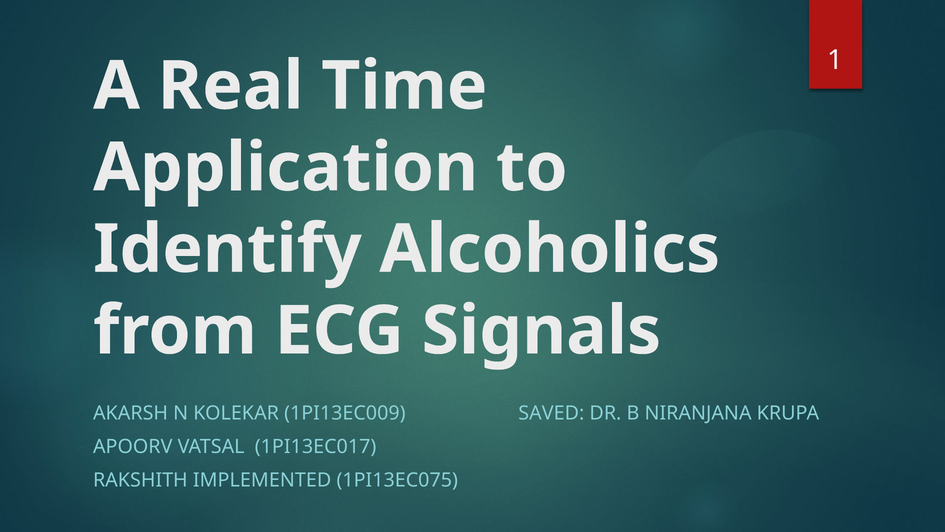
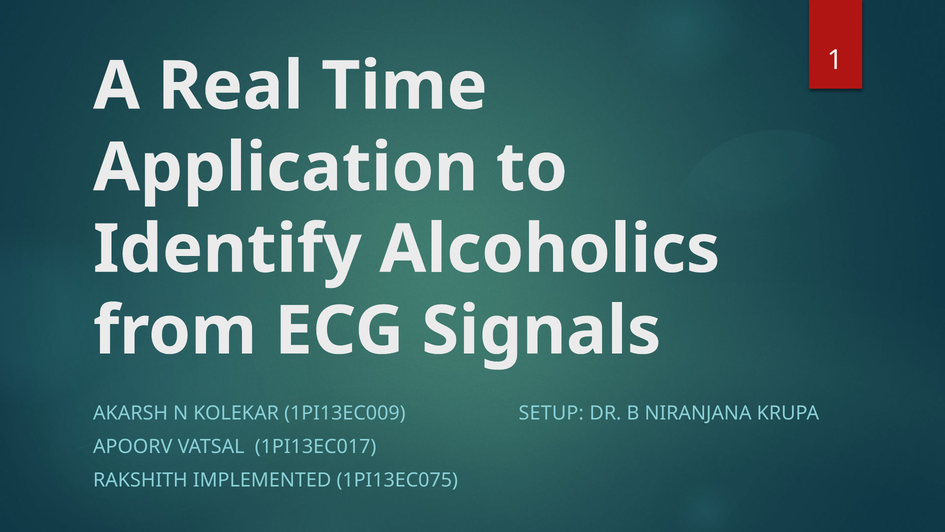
SAVED: SAVED -> SETUP
